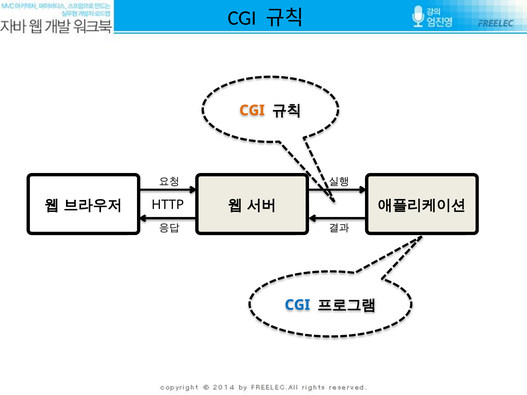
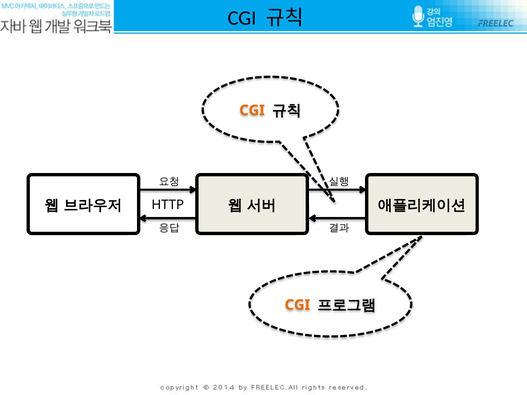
CGI at (297, 305) colour: blue -> orange
